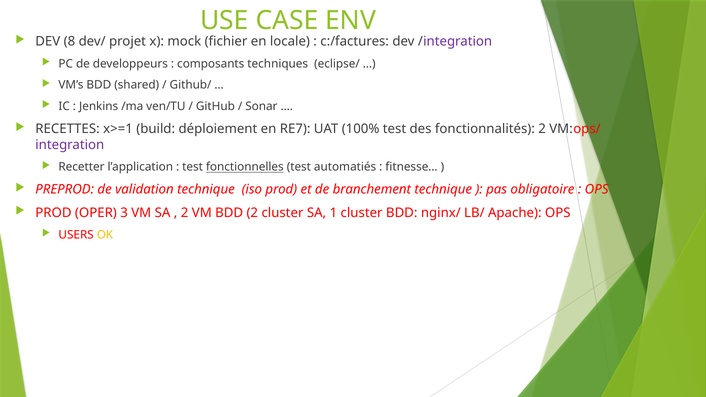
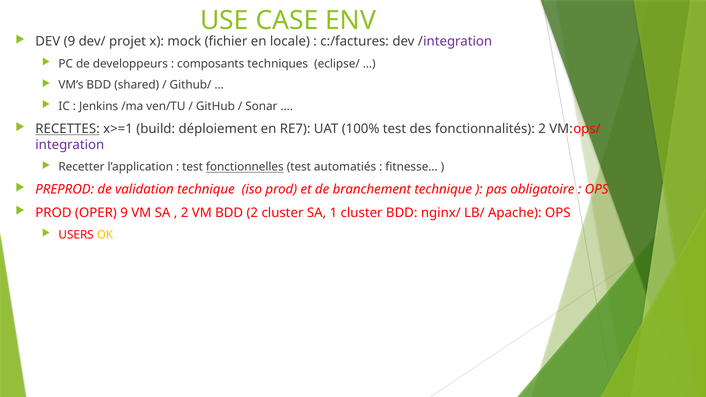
DEV 8: 8 -> 9
RECETTES underline: none -> present
OPER 3: 3 -> 9
